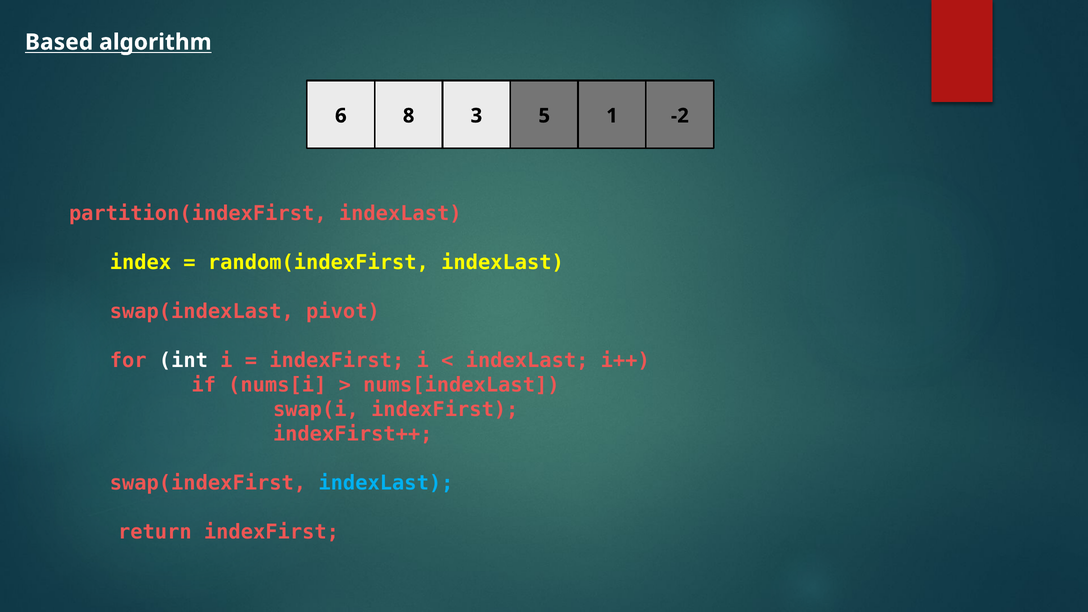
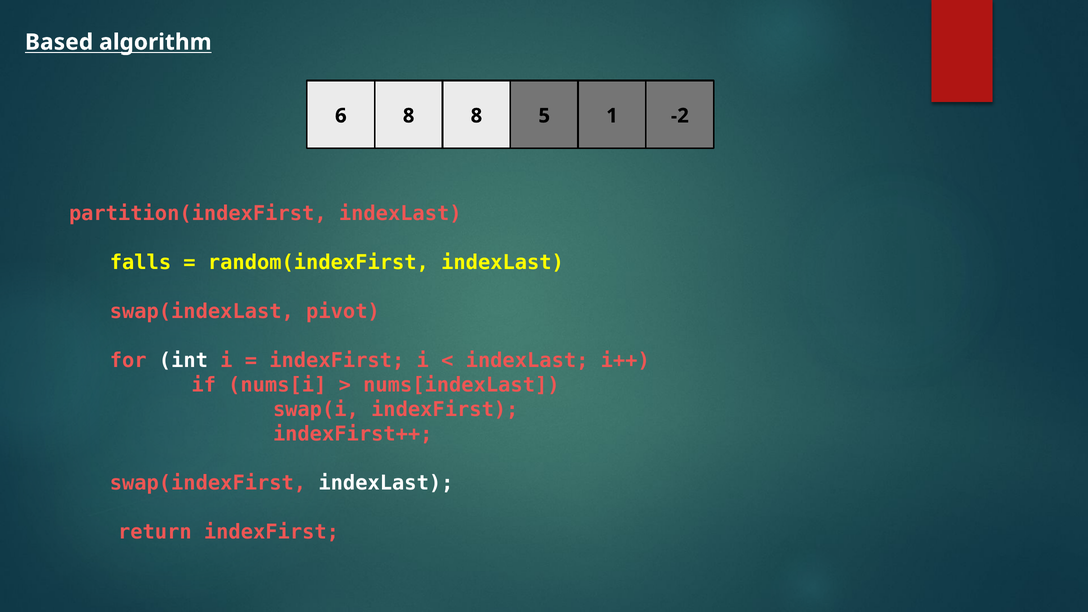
8 3: 3 -> 8
index: index -> falls
indexLast at (386, 483) colour: light blue -> white
